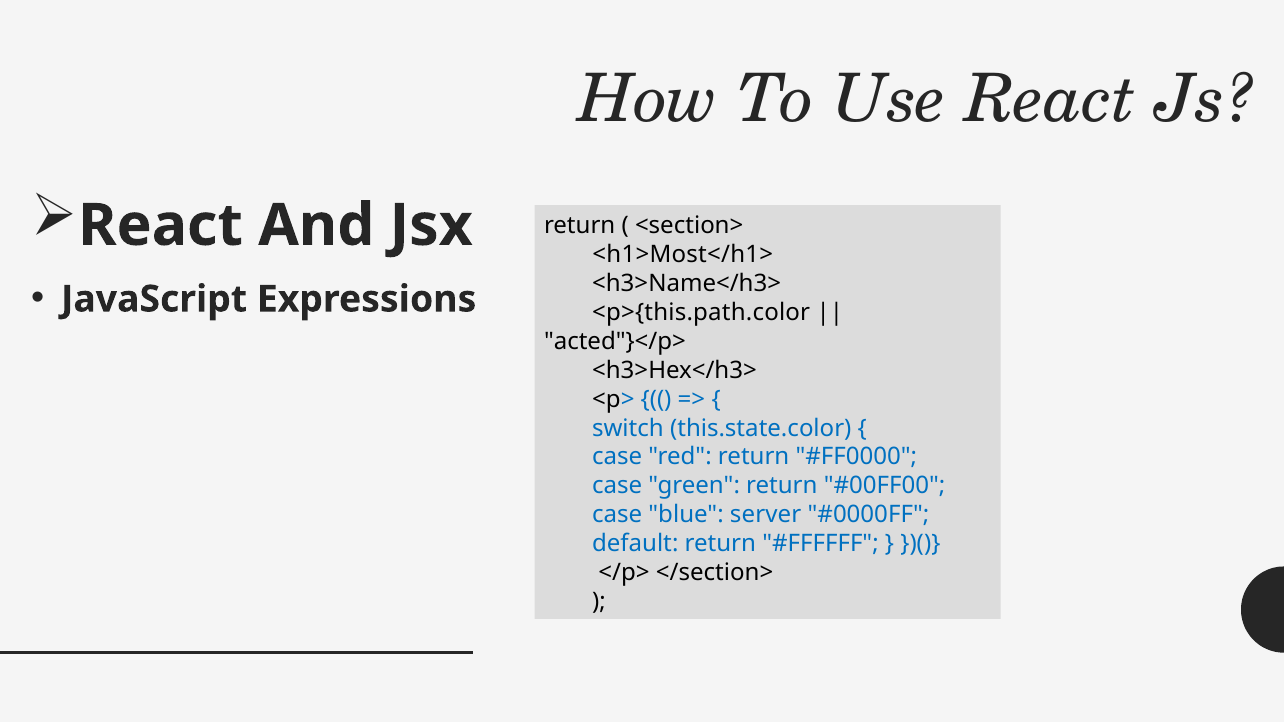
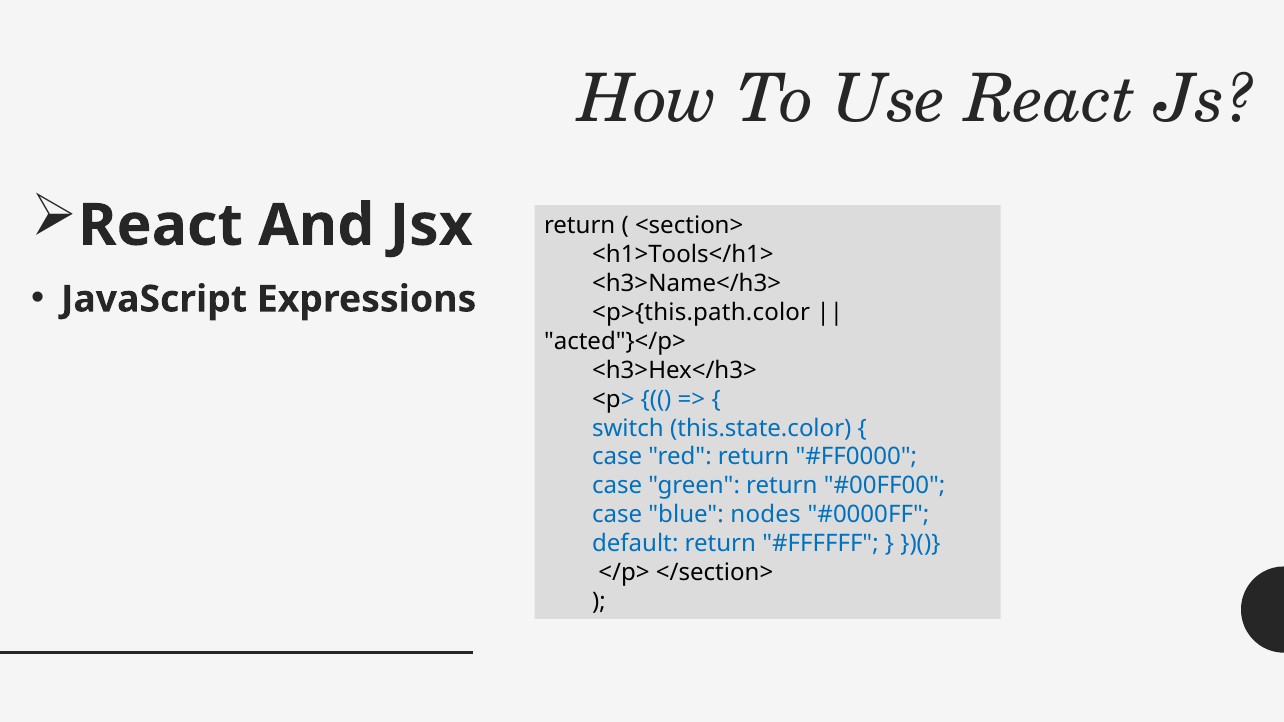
<h1>Most</h1>: <h1>Most</h1> -> <h1>Tools</h1>
server: server -> nodes
